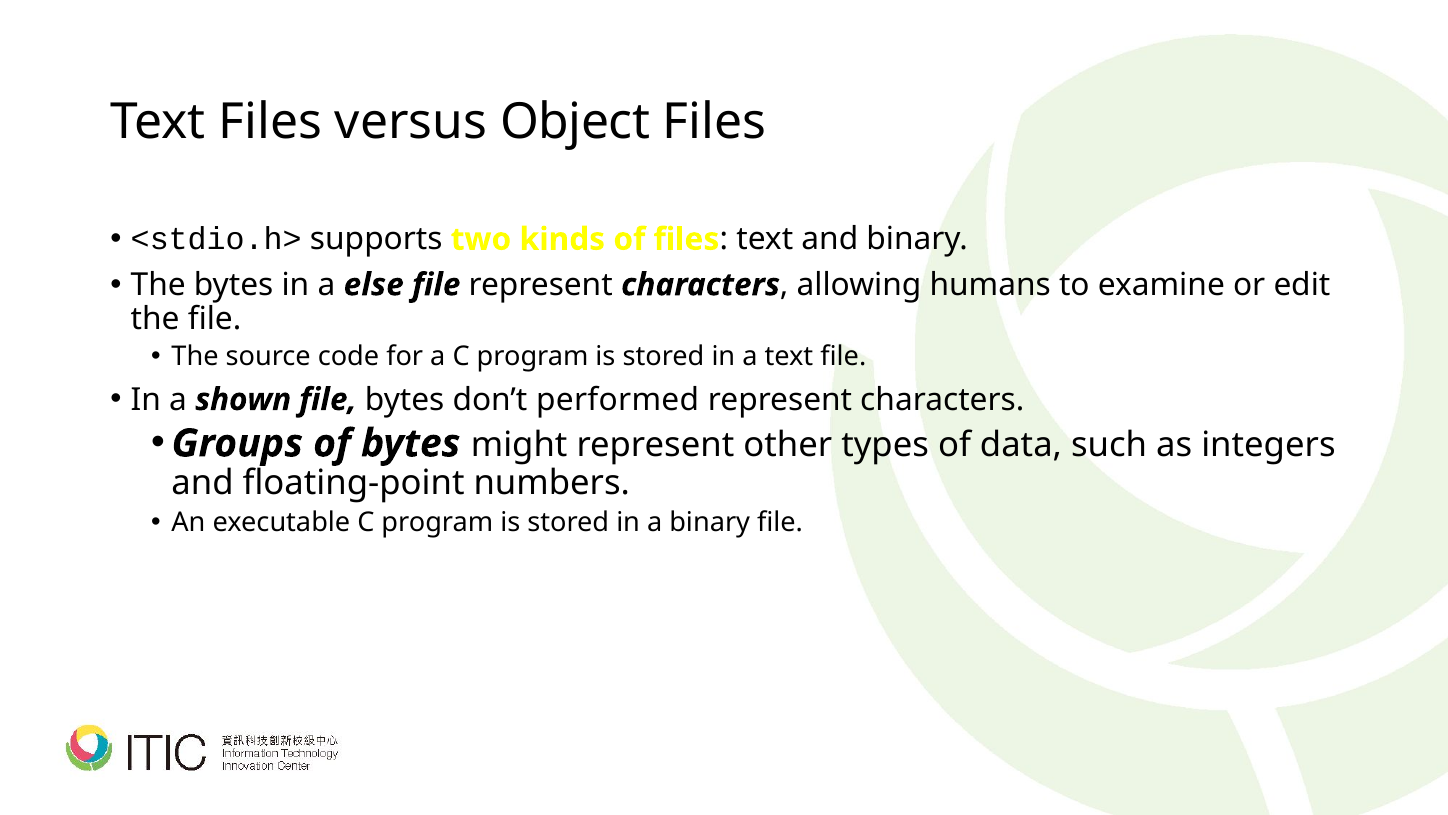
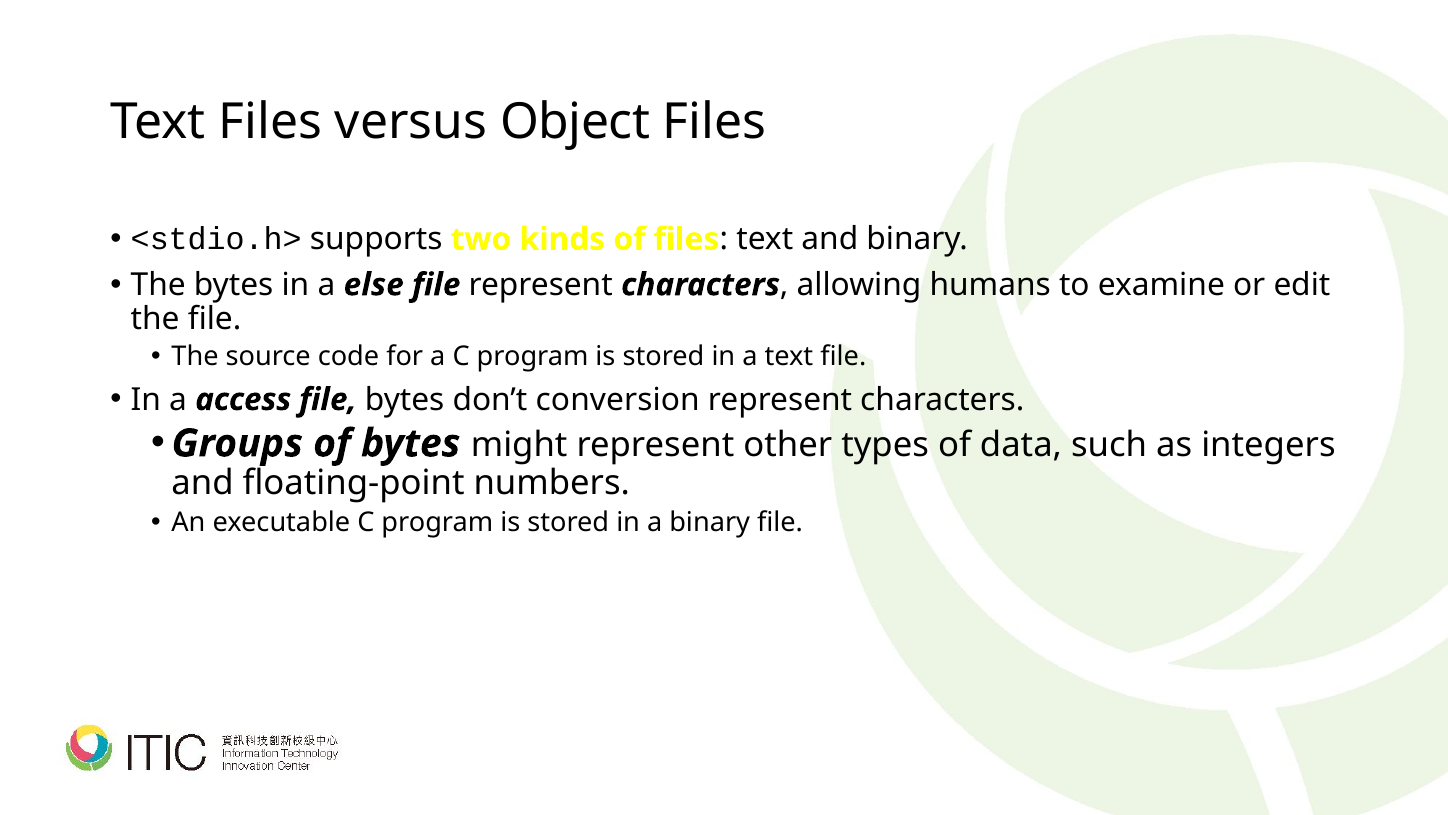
shown: shown -> access
performed: performed -> conversion
